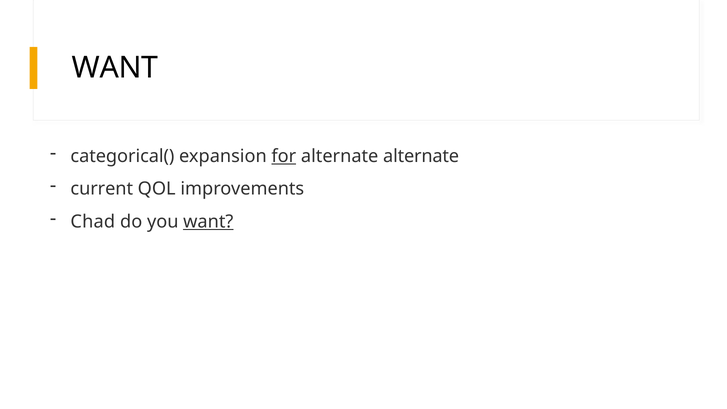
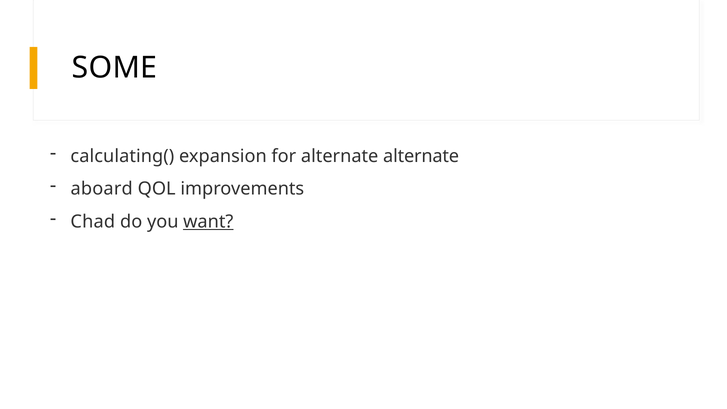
WANT at (115, 68): WANT -> SOME
categorical(: categorical( -> calculating(
for underline: present -> none
current: current -> aboard
